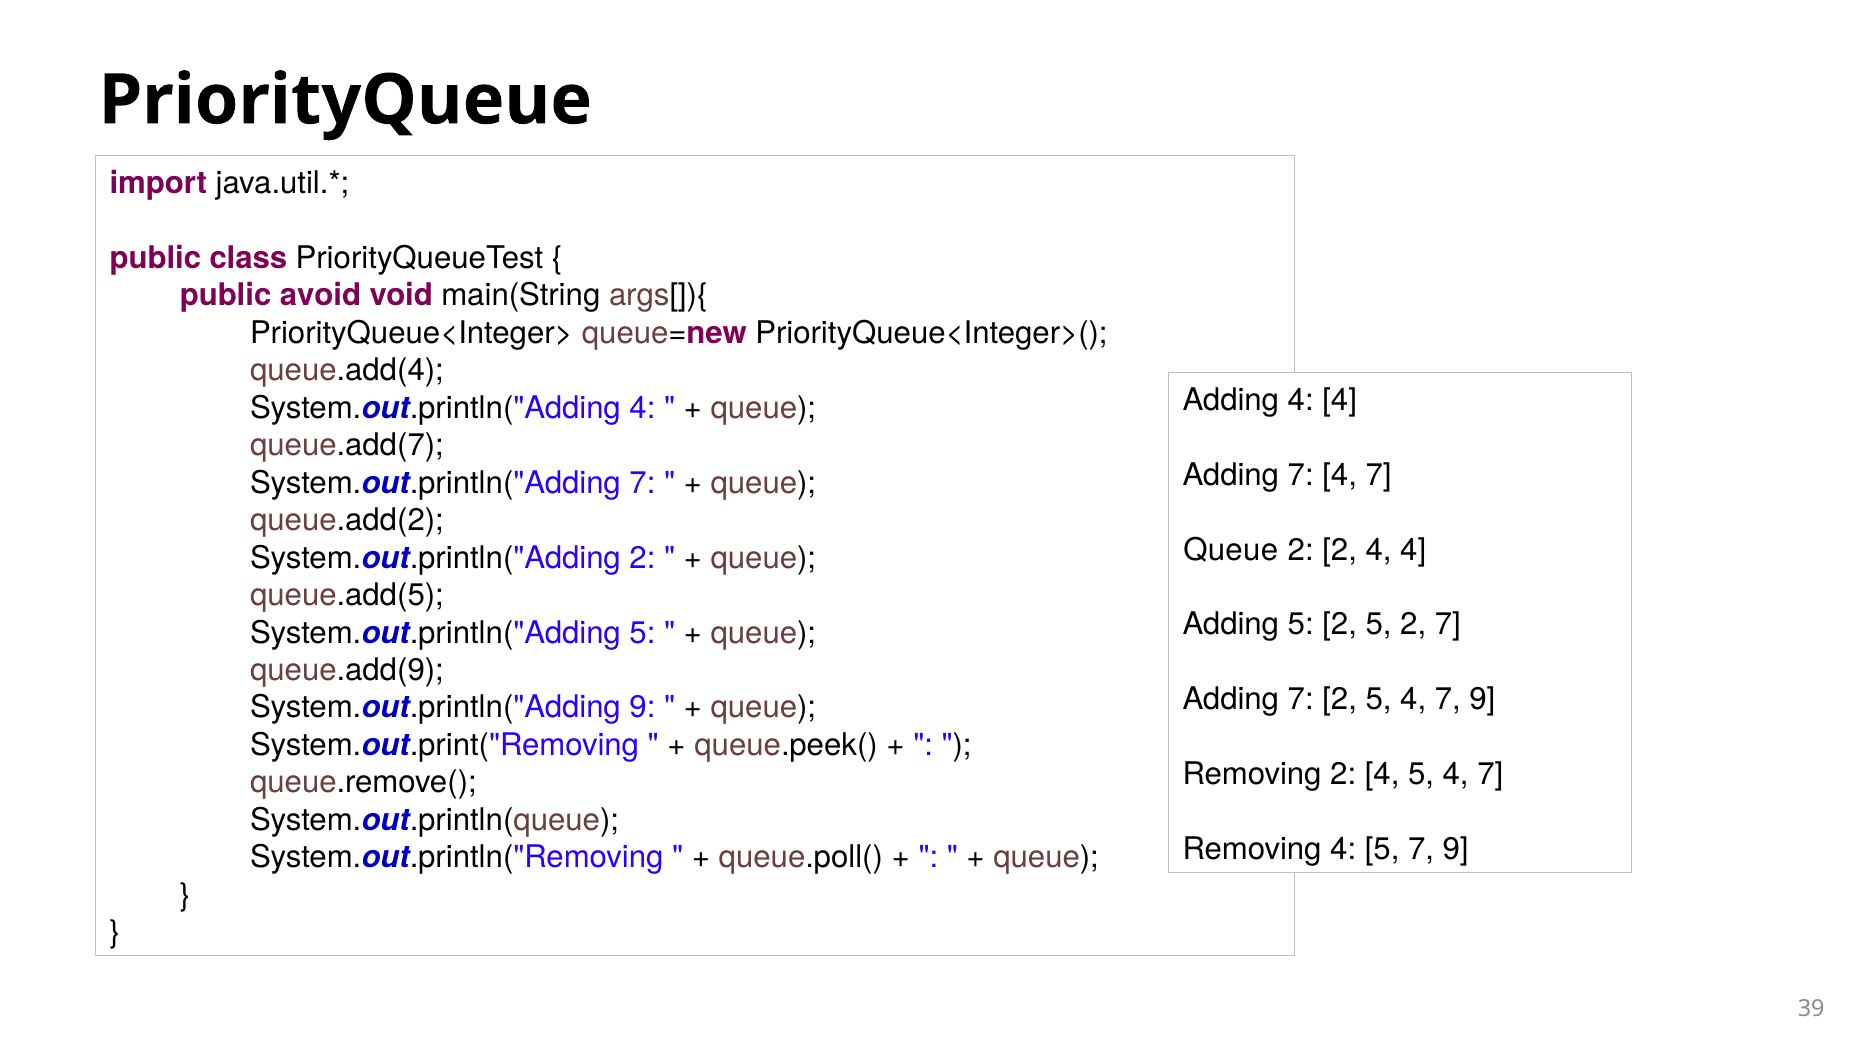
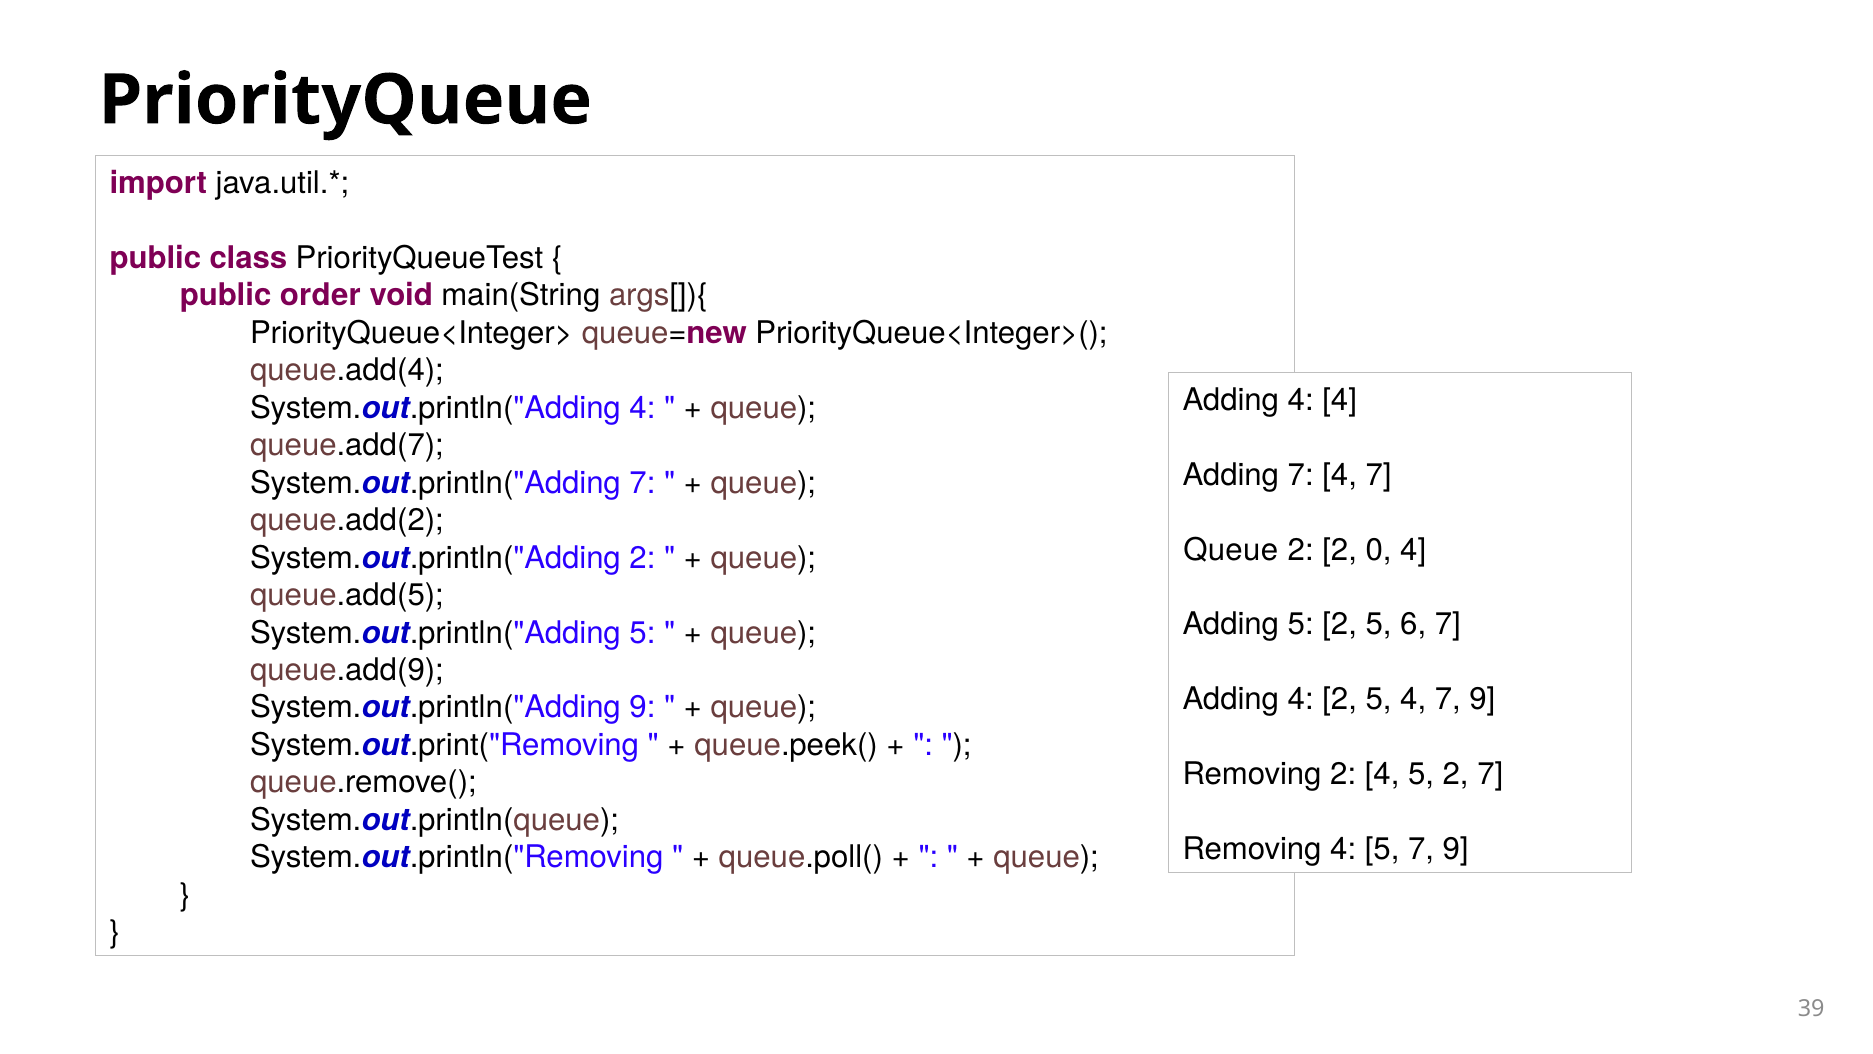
avoid: avoid -> order
2 2 4: 4 -> 0
2 5 2: 2 -> 6
7 at (1301, 699): 7 -> 4
4 5 4: 4 -> 2
